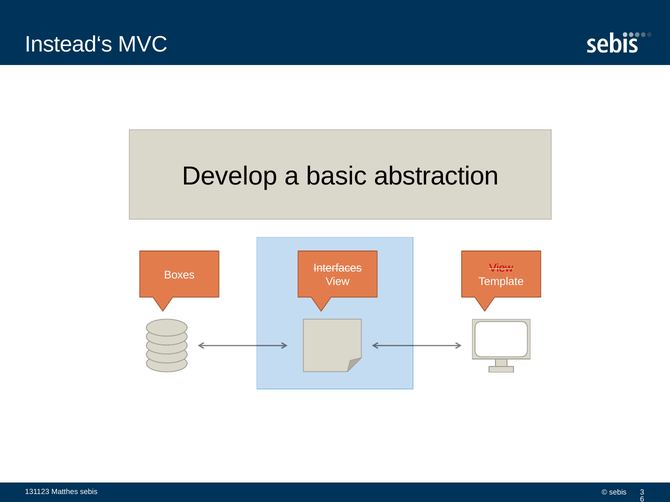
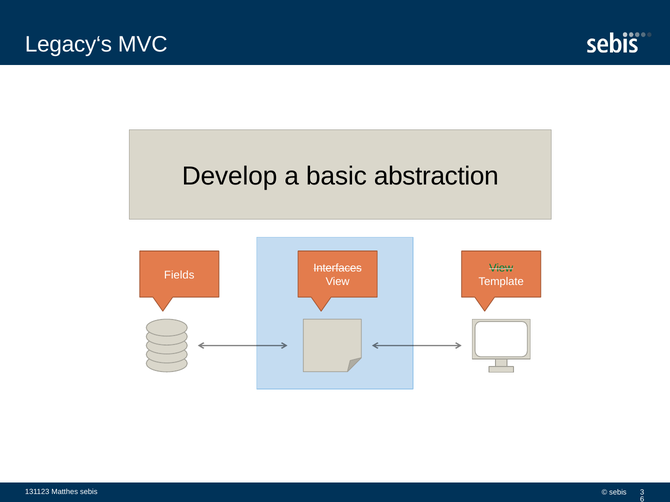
Instead‘s: Instead‘s -> Legacy‘s
View at (501, 268) colour: red -> green
Boxes: Boxes -> Fields
